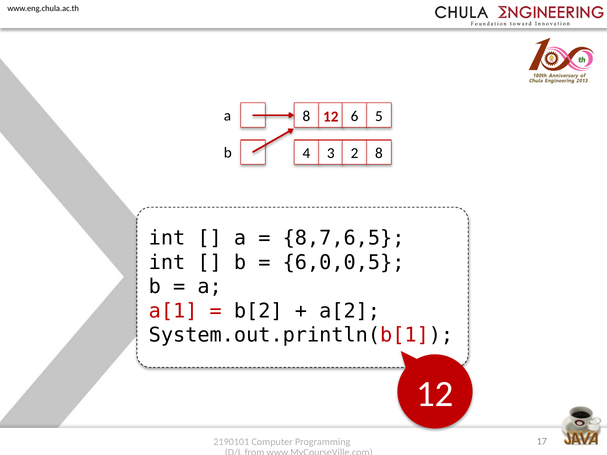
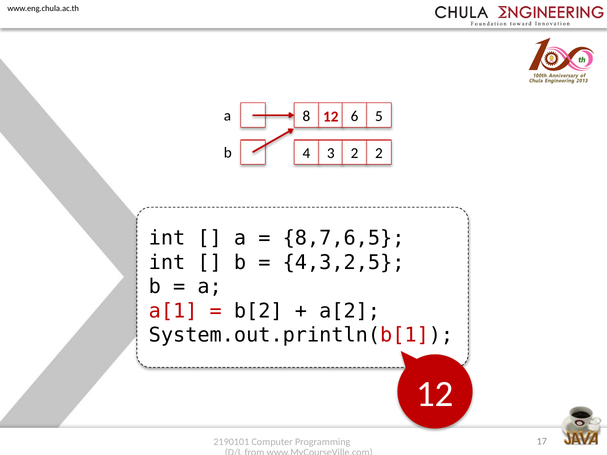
2 8: 8 -> 2
6,0,0,5: 6,0,0,5 -> 4,3,2,5
